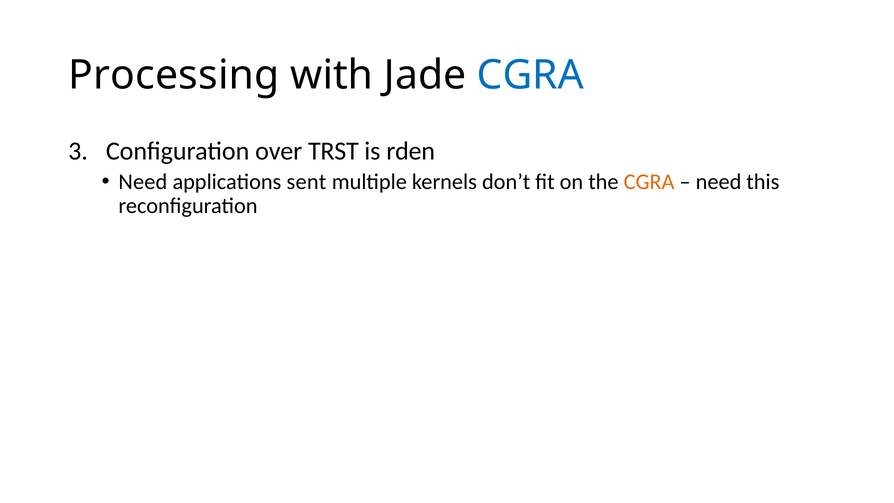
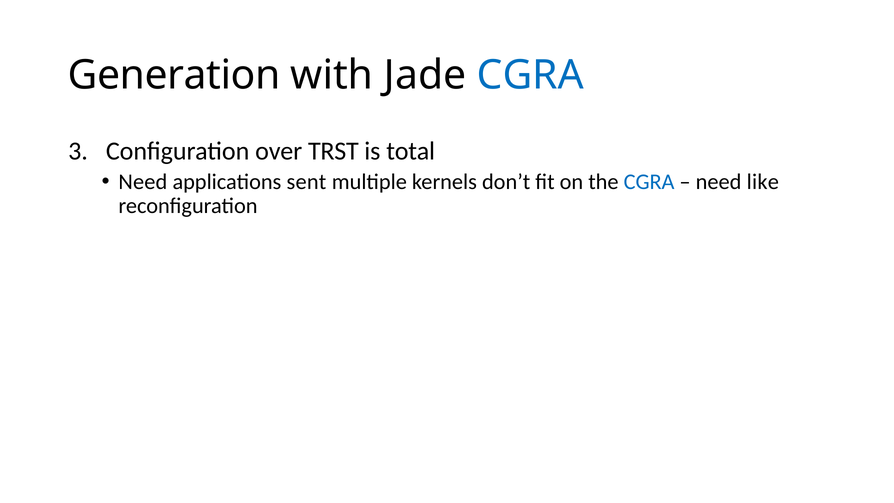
Processing: Processing -> Generation
rden: rden -> total
CGRA at (649, 182) colour: orange -> blue
this: this -> like
